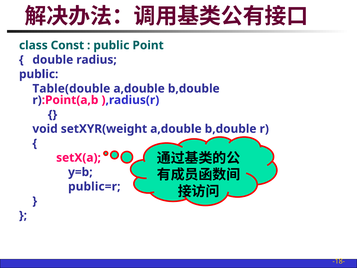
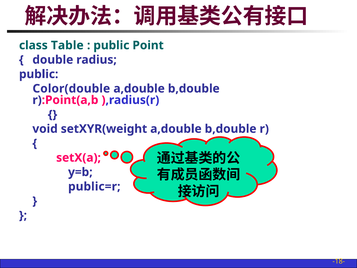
Const: Const -> Table
Table(double: Table(double -> Color(double
